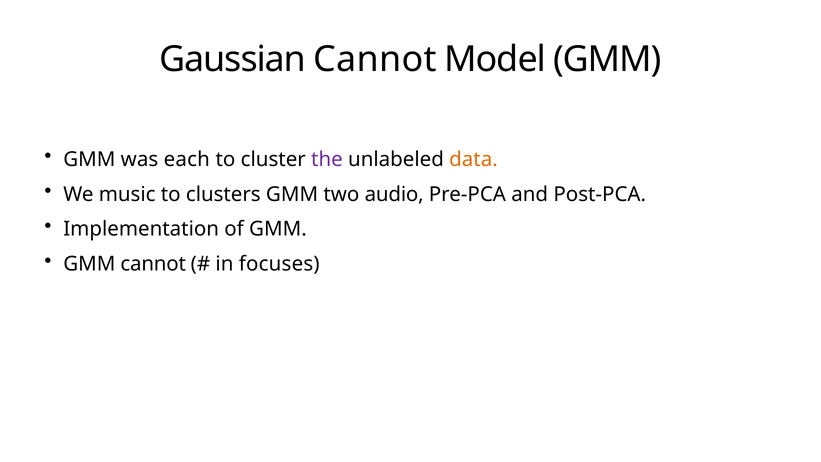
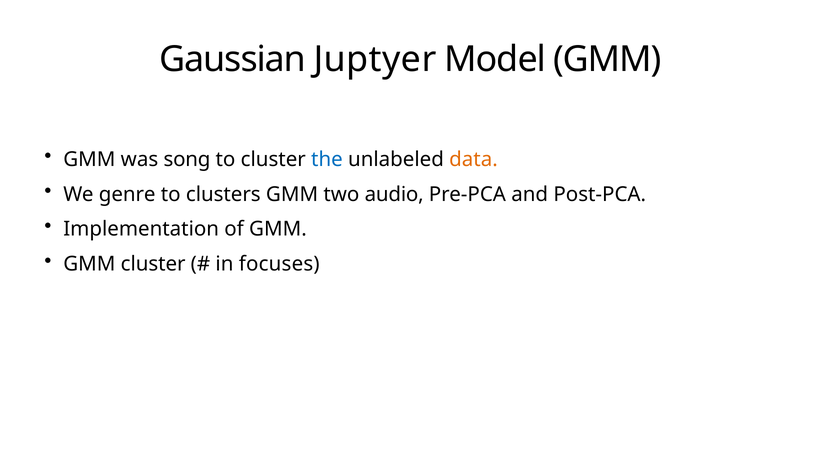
Gaussian Cannot: Cannot -> Juptyer
each: each -> song
the colour: purple -> blue
music: music -> genre
GMM cannot: cannot -> cluster
